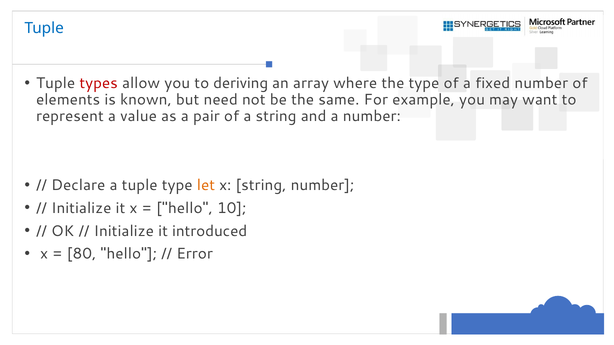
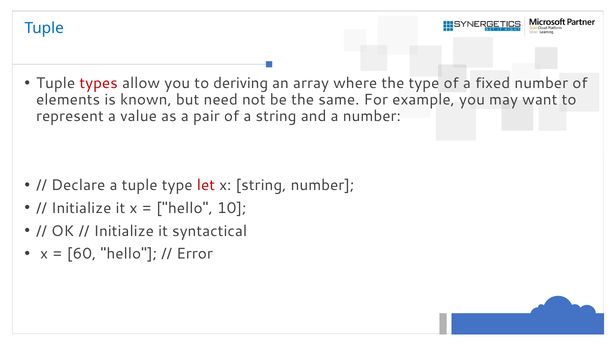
let colour: orange -> red
introduced: introduced -> syntactical
80: 80 -> 60
